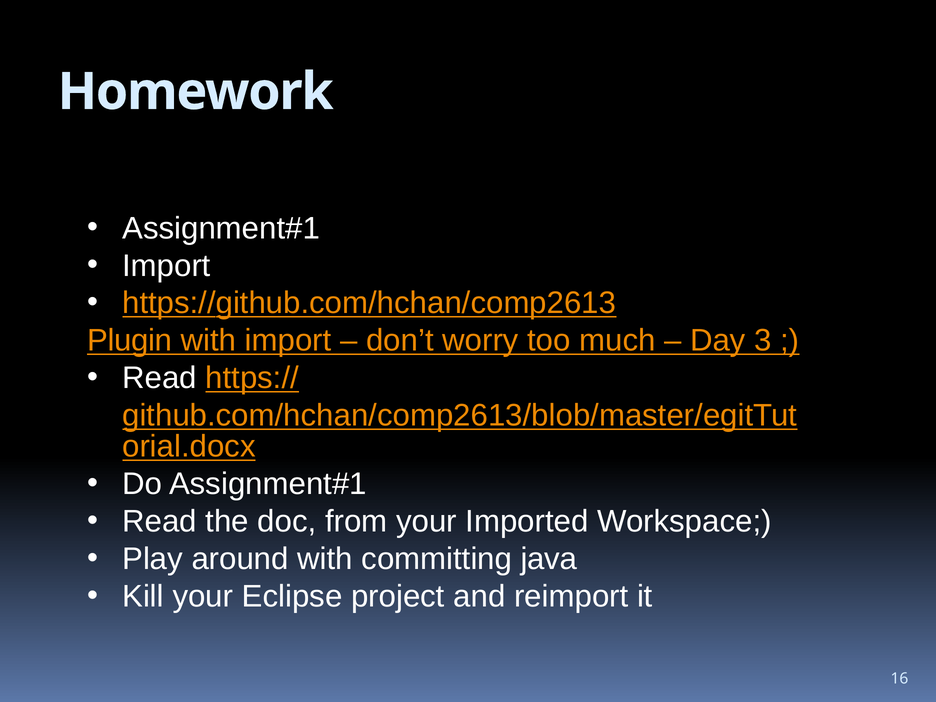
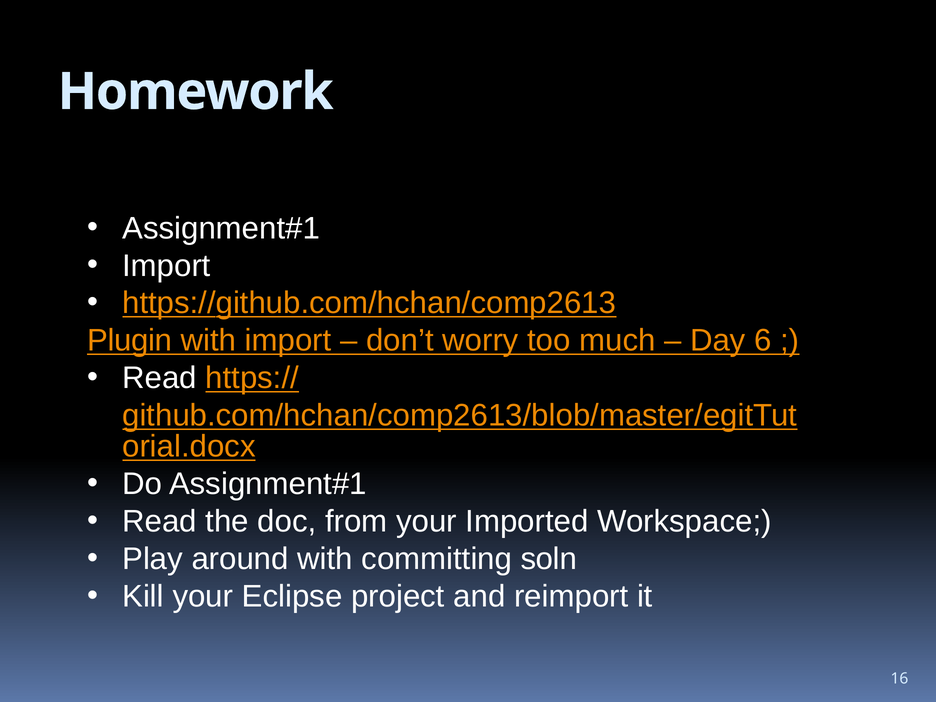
3: 3 -> 6
java: java -> soln
